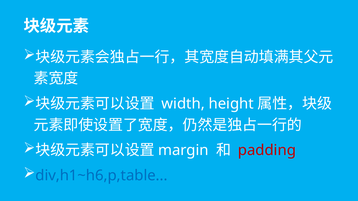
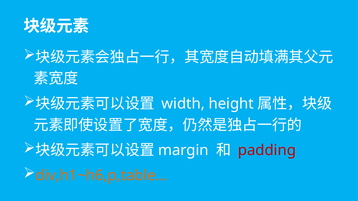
div,h1~h6,p,table colour: blue -> orange
